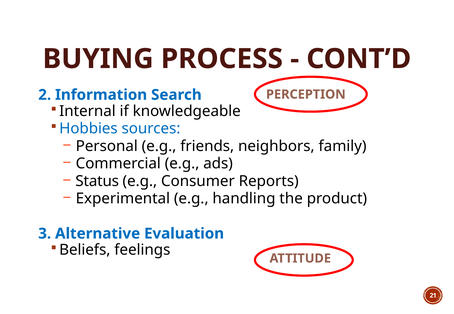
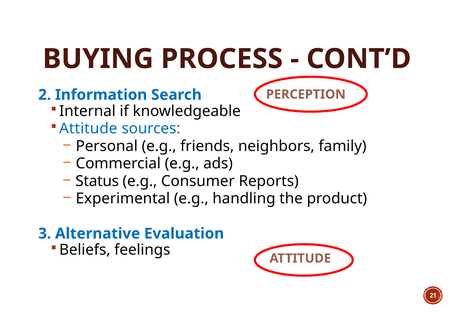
Hobbies at (88, 129): Hobbies -> Attitude
